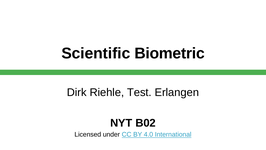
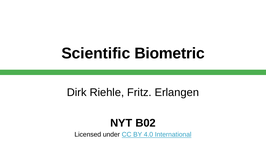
Test: Test -> Fritz
